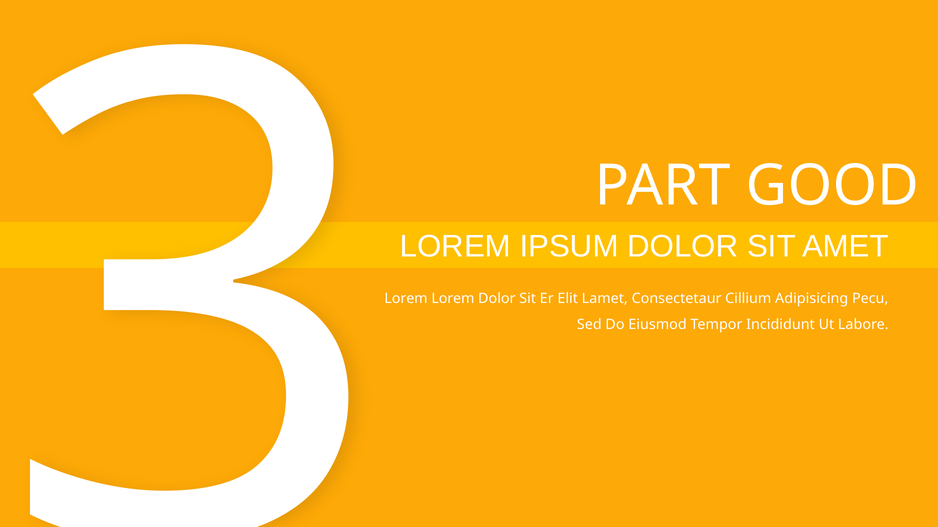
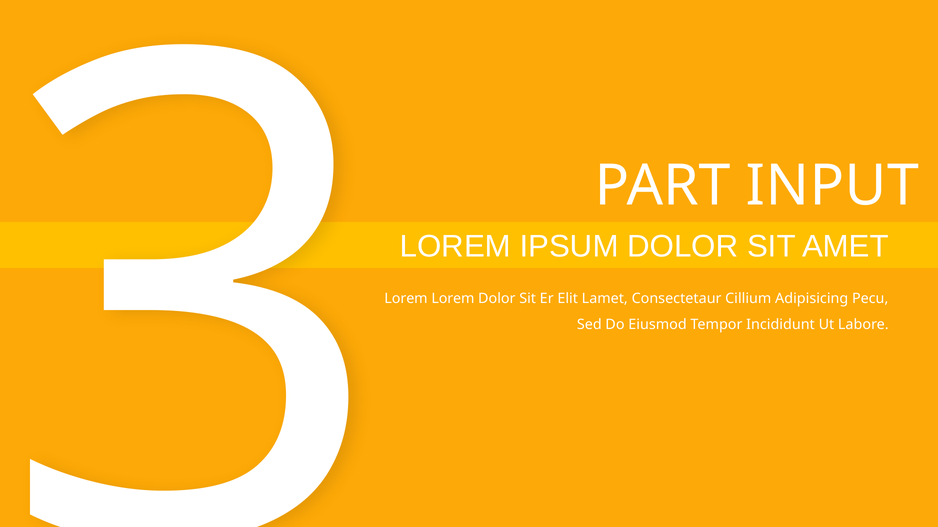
GOOD: GOOD -> INPUT
